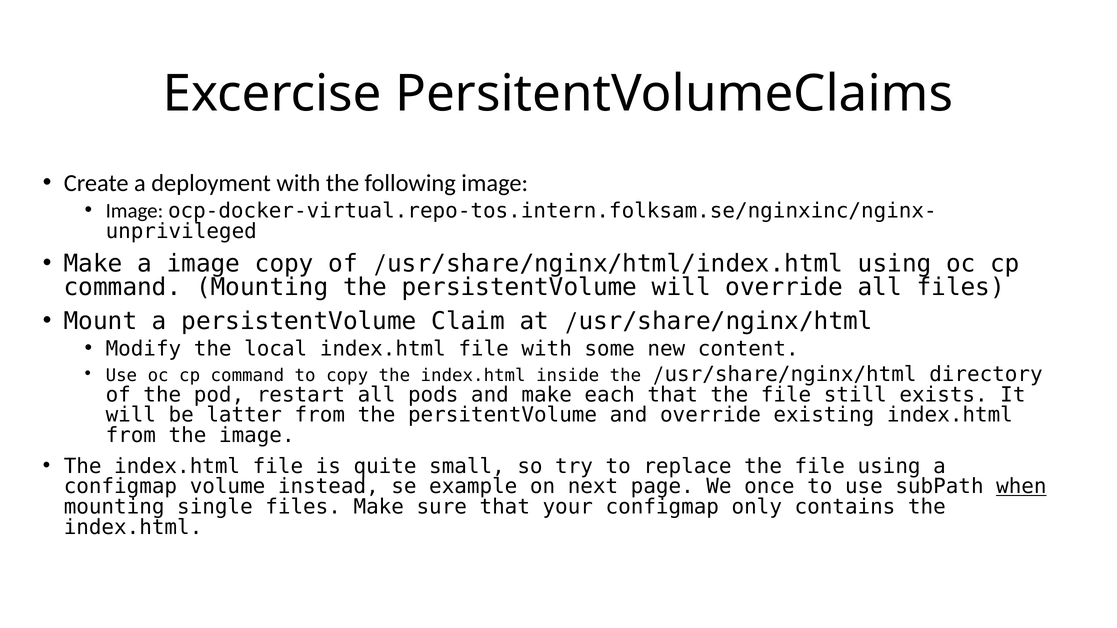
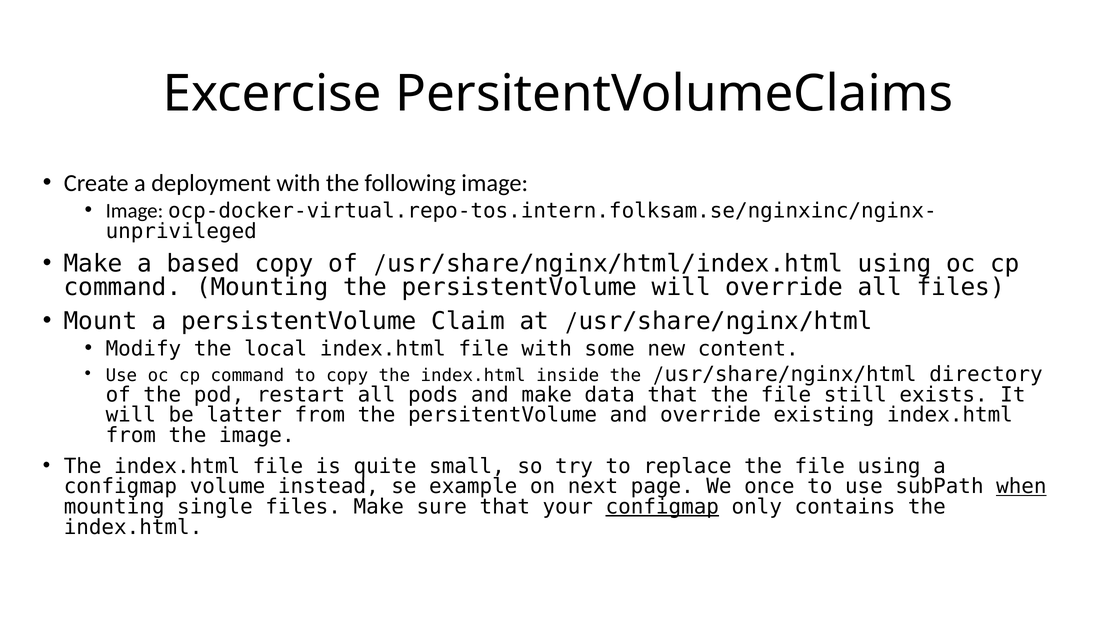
a image: image -> based
each: each -> data
configmap at (662, 507) underline: none -> present
